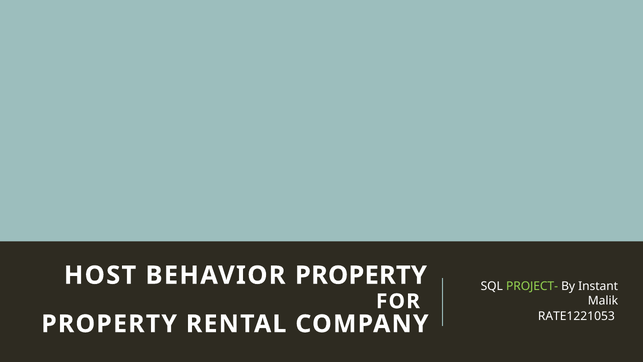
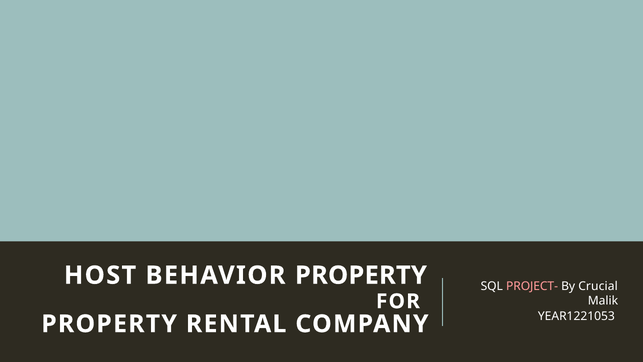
PROJECT- colour: light green -> pink
Instant: Instant -> Crucial
RATE1221053: RATE1221053 -> YEAR1221053
